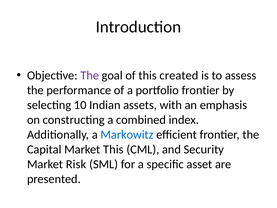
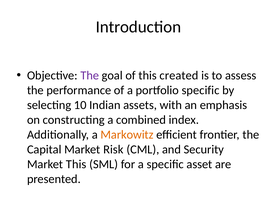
portfolio frontier: frontier -> specific
Markowitz colour: blue -> orange
Market This: This -> Risk
Market Risk: Risk -> This
